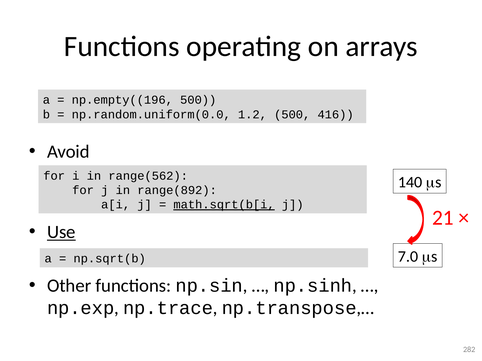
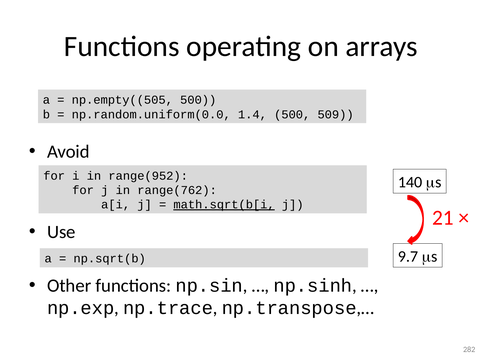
np.empty((196: np.empty((196 -> np.empty((505
1.2: 1.2 -> 1.4
416: 416 -> 509
range(562: range(562 -> range(952
range(892: range(892 -> range(762
Use underline: present -> none
7.0: 7.0 -> 9.7
